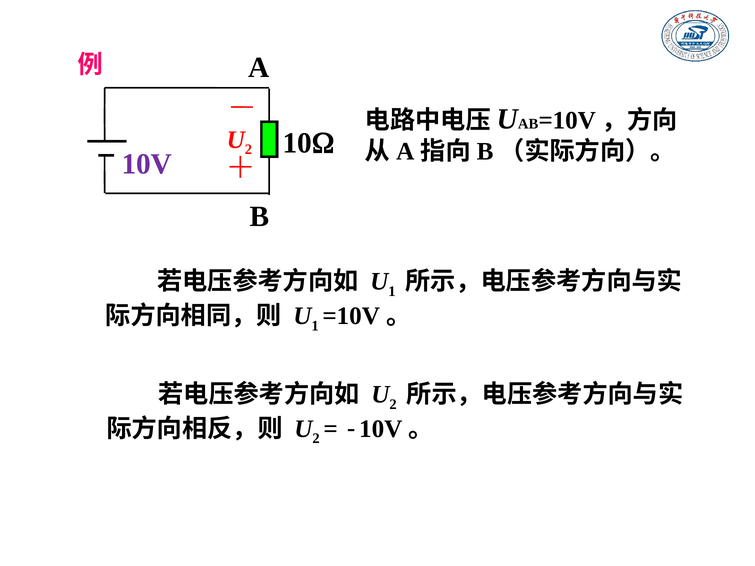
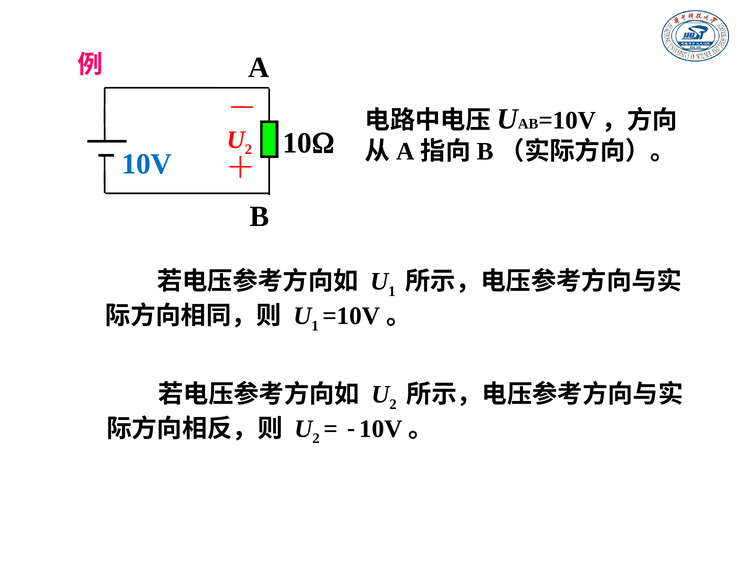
10V colour: purple -> blue
